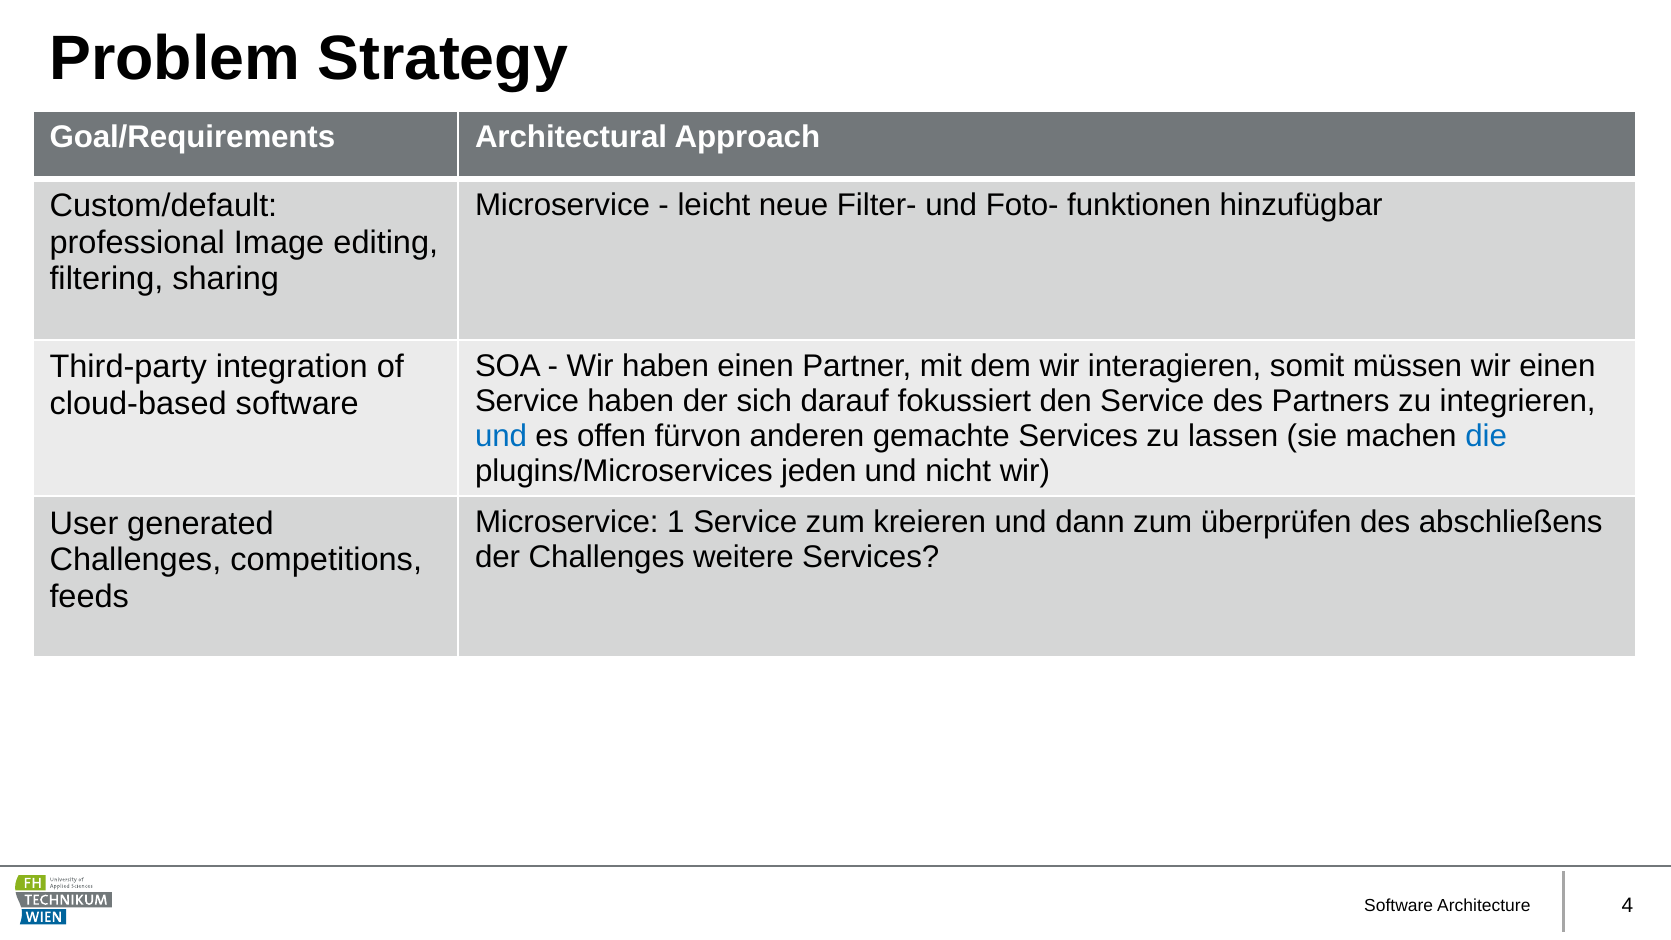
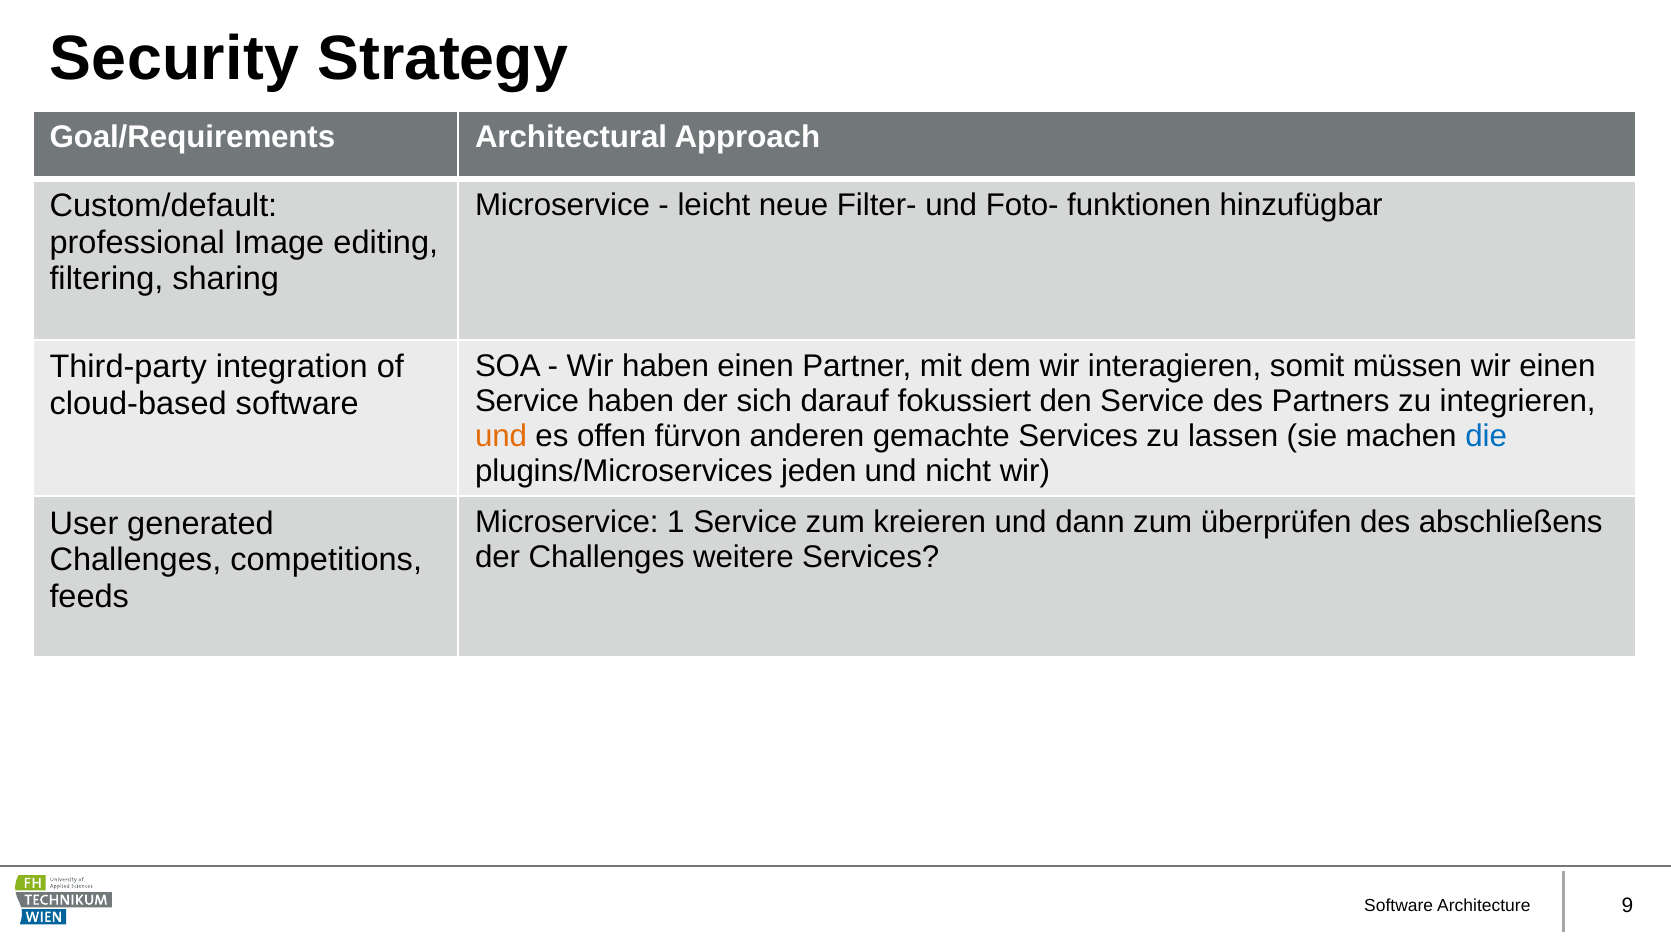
Problem: Problem -> Security
und at (501, 436) colour: blue -> orange
4: 4 -> 9
